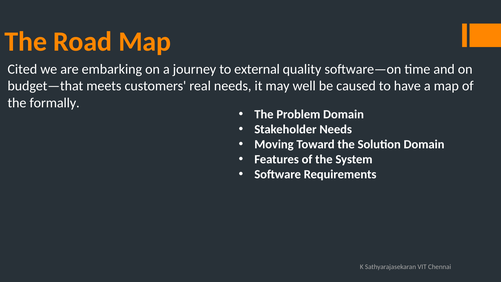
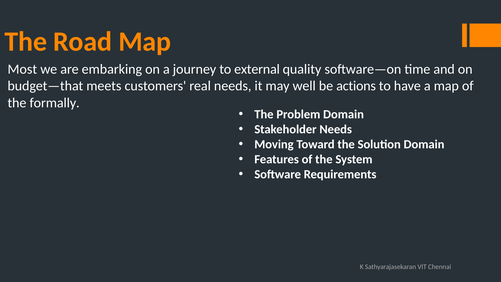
Cited: Cited -> Most
caused: caused -> actions
